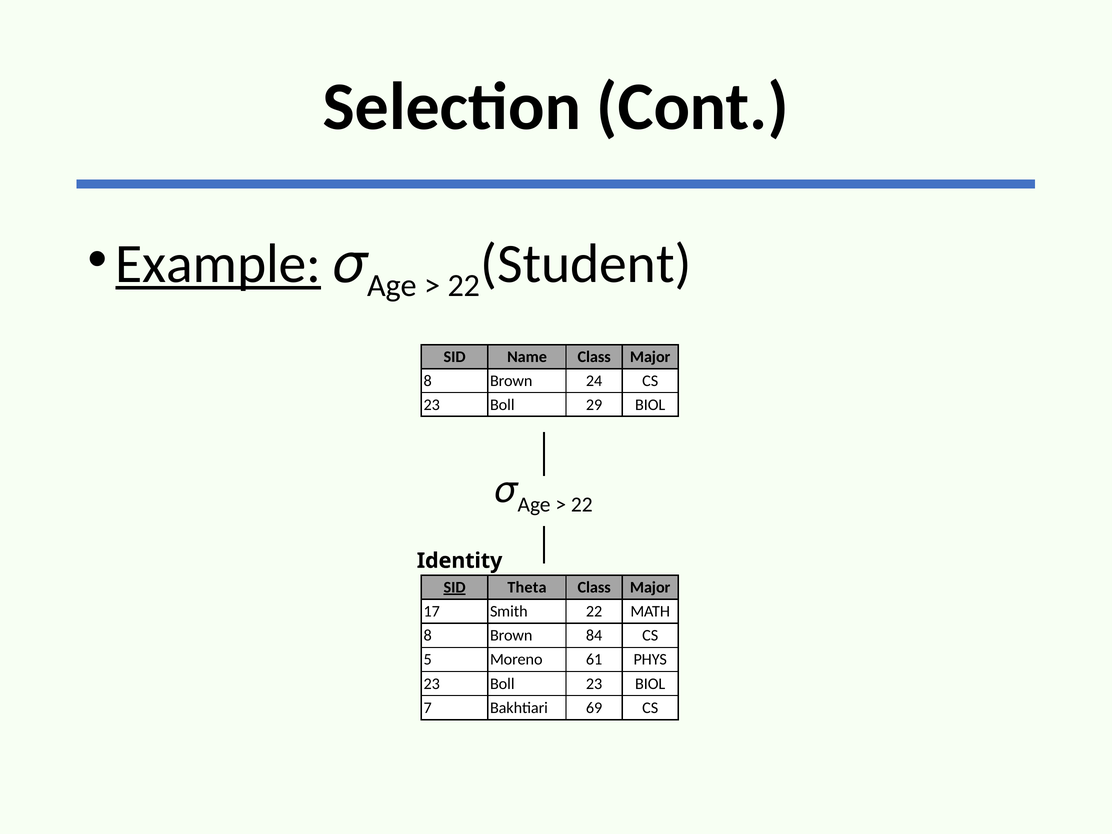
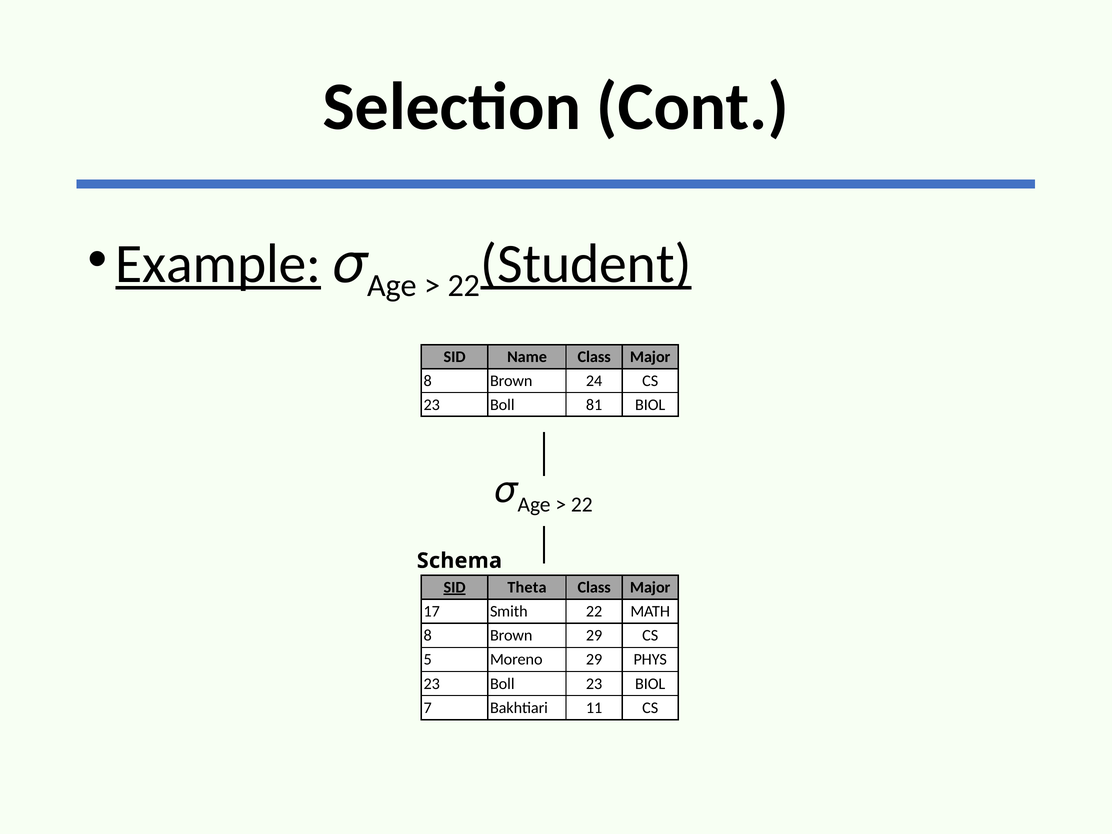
Student underline: none -> present
29: 29 -> 81
Identity: Identity -> Schema
Brown 84: 84 -> 29
Moreno 61: 61 -> 29
69: 69 -> 11
